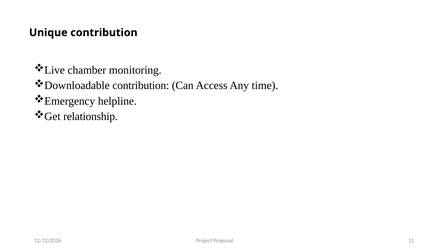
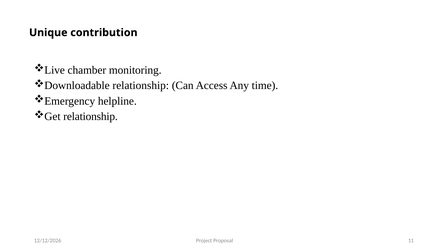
contribution at (141, 86): contribution -> relationship
